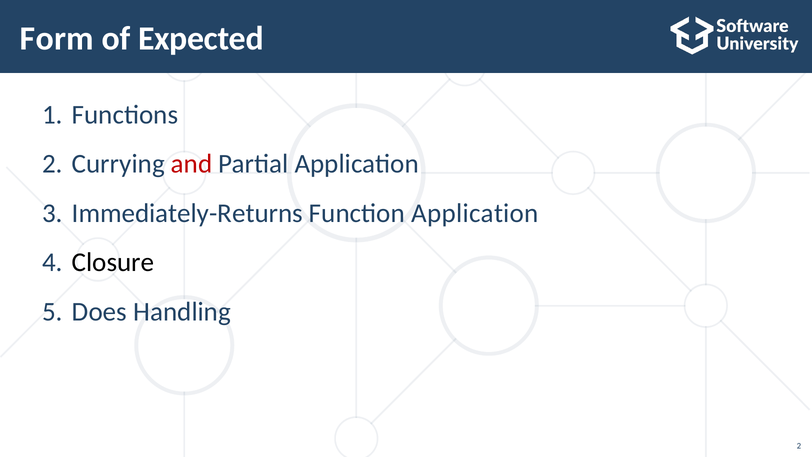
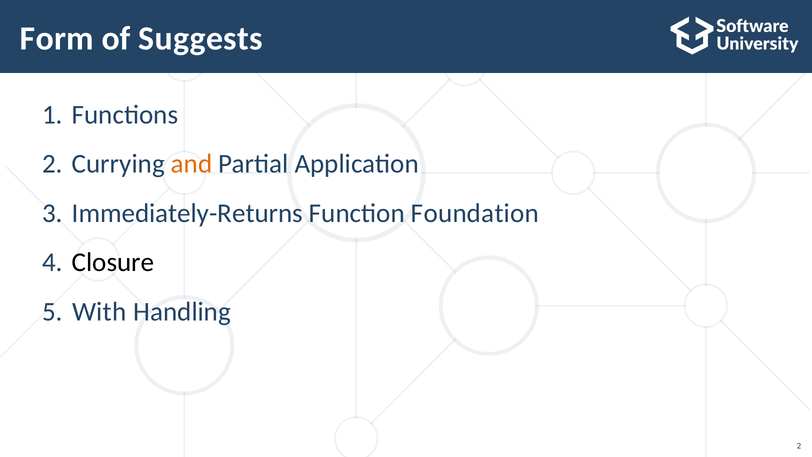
Expected: Expected -> Suggests
and colour: red -> orange
Function Application: Application -> Foundation
Does: Does -> With
